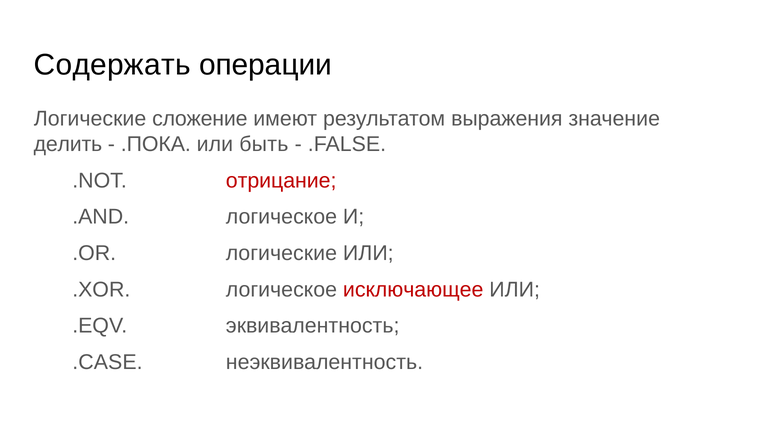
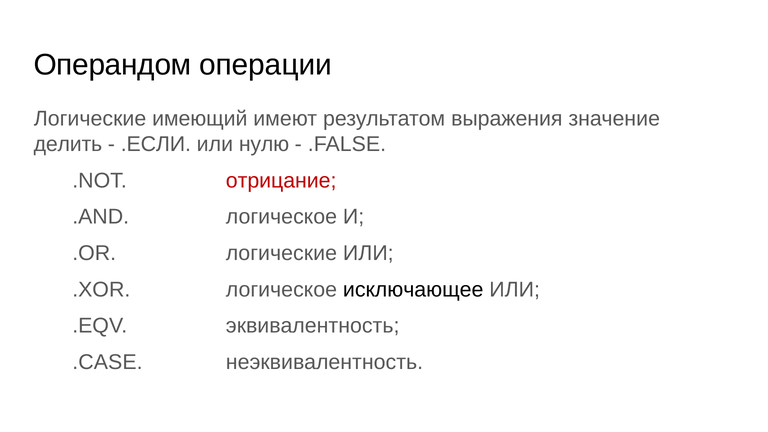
Содержать: Содержать -> Операндом
сложение: сложение -> имеющий
.ПОКА: .ПОКА -> .ЕСЛИ
быть: быть -> нулю
исключающее colour: red -> black
